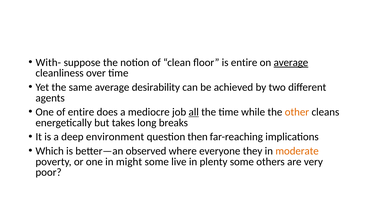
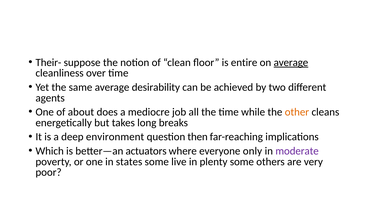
With-: With- -> Their-
of entire: entire -> about
all underline: present -> none
observed: observed -> actuators
they: they -> only
moderate colour: orange -> purple
might: might -> states
